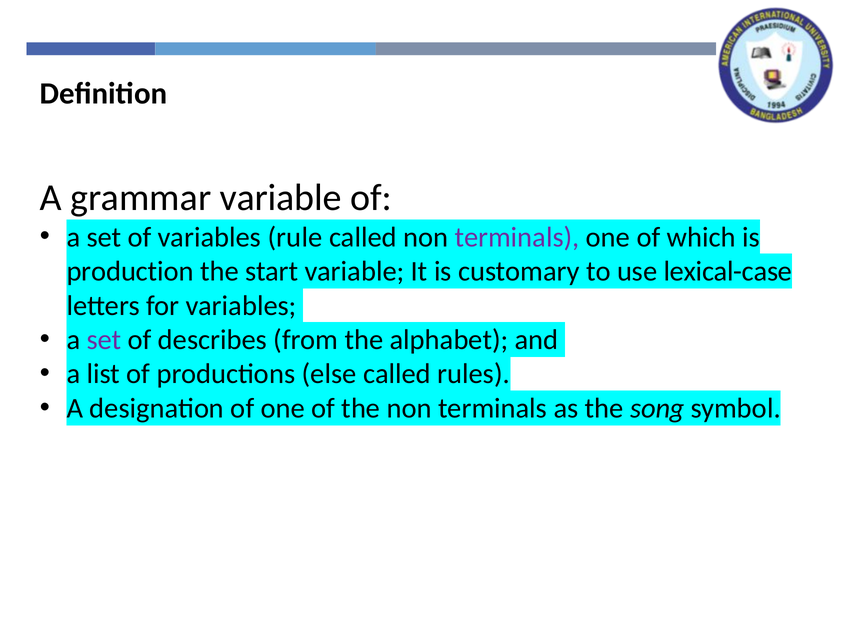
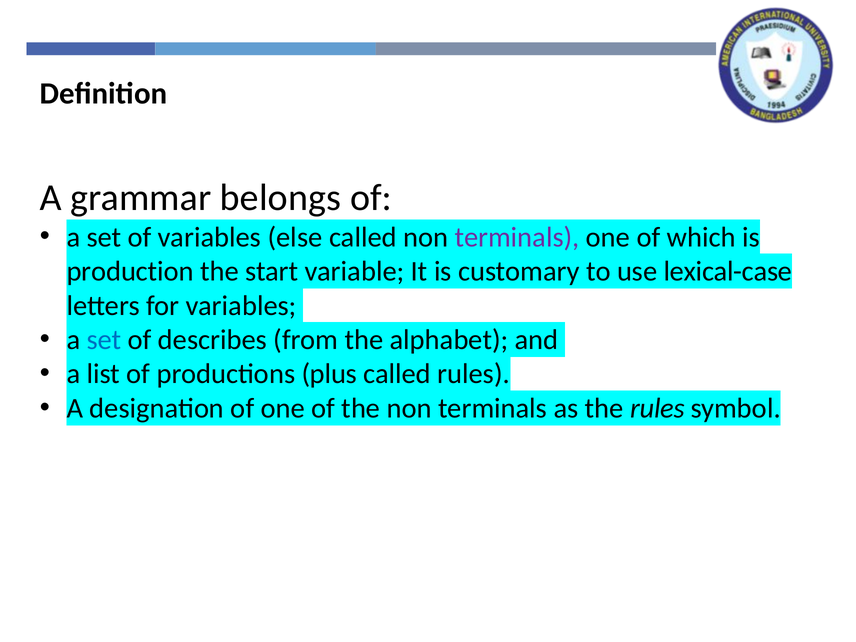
grammar variable: variable -> belongs
rule: rule -> else
set at (104, 340) colour: purple -> blue
else: else -> plus
the song: song -> rules
